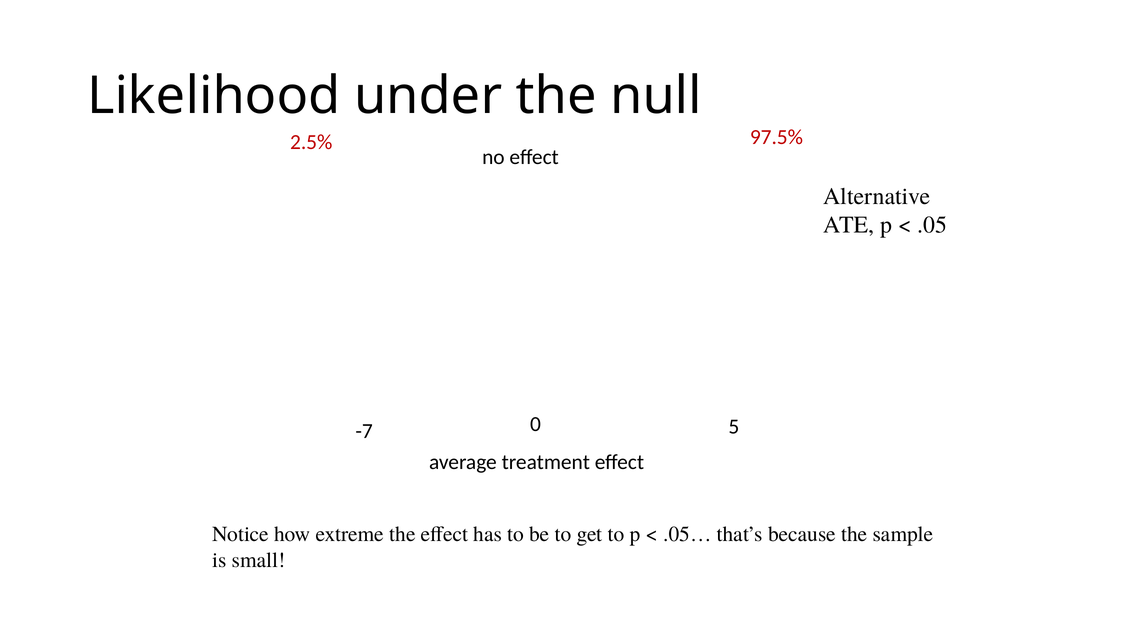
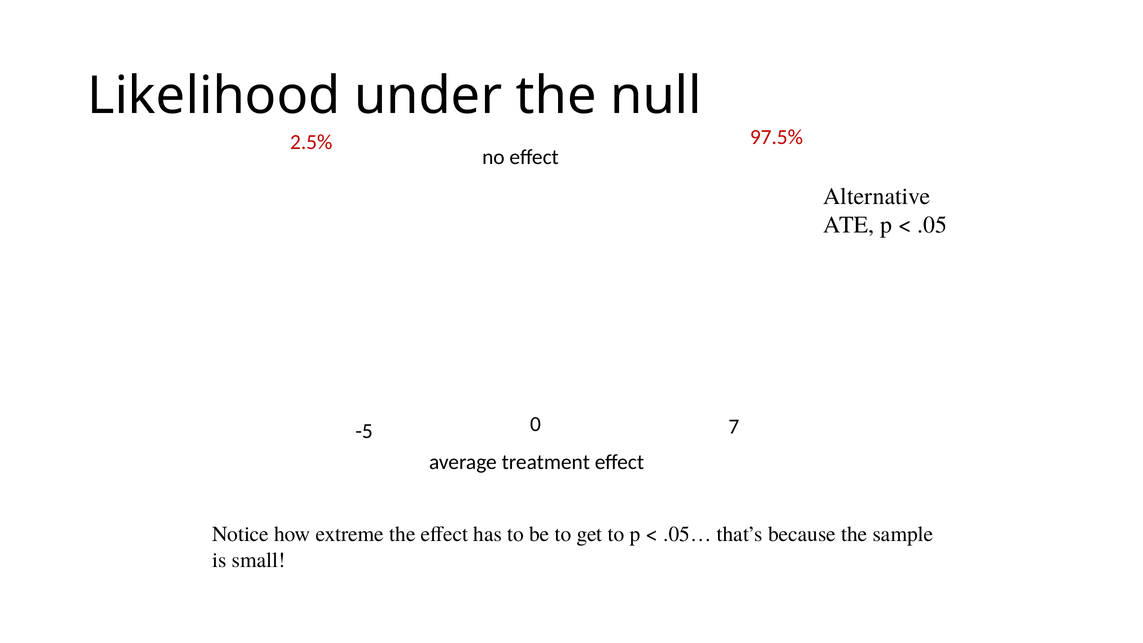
-7: -7 -> -5
5: 5 -> 7
